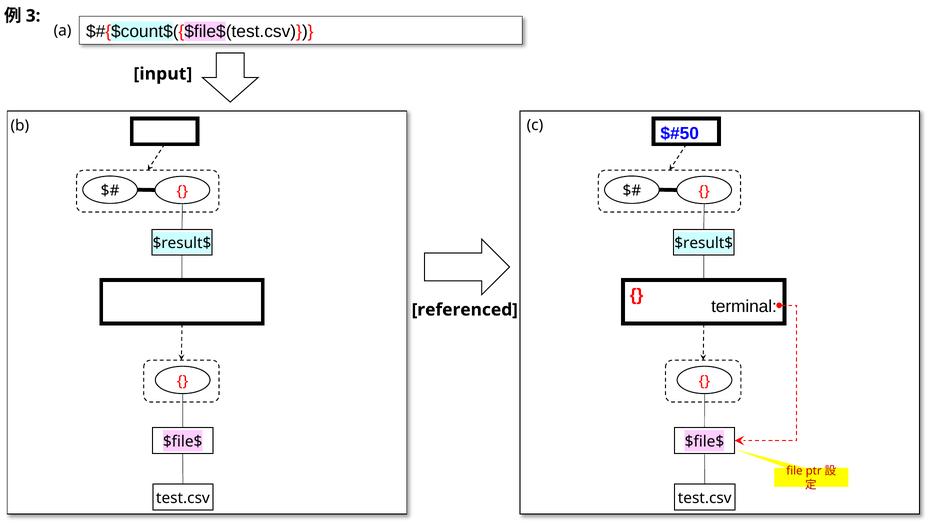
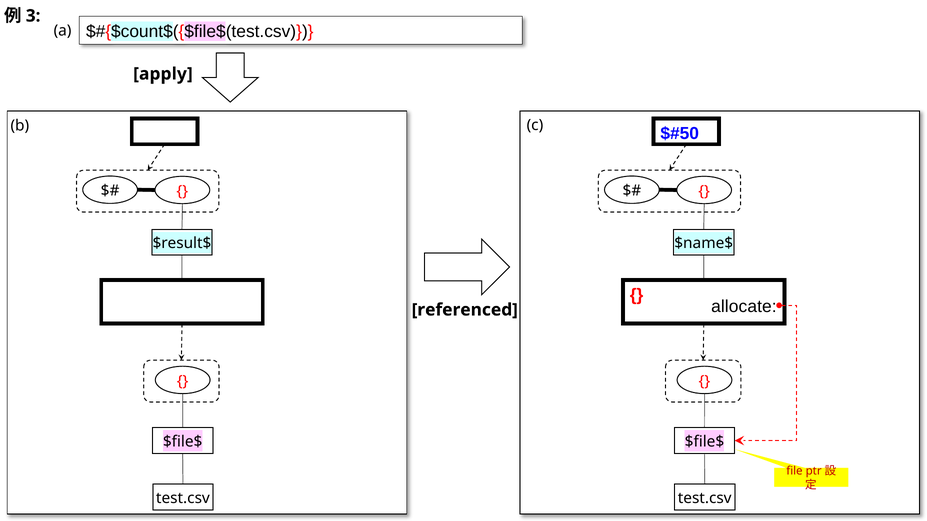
input: input -> apply
$result$ at (704, 243): $result$ -> $name$
terminal: terminal -> allocate
